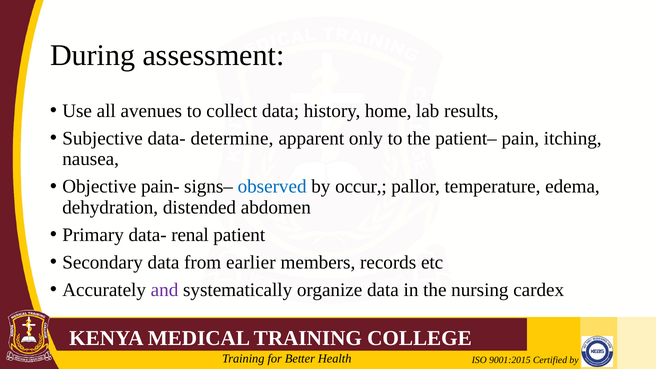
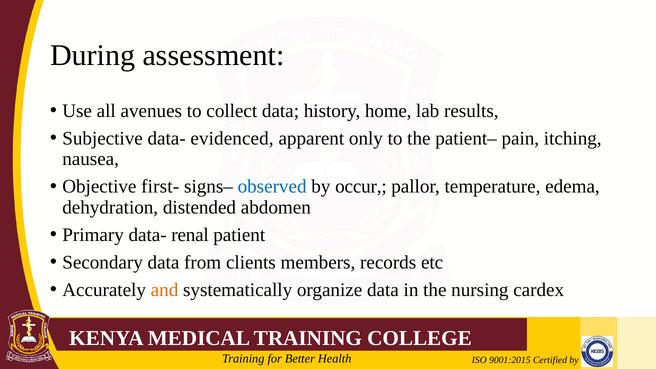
determine: determine -> evidenced
pain-: pain- -> first-
earlier: earlier -> clients
and colour: purple -> orange
